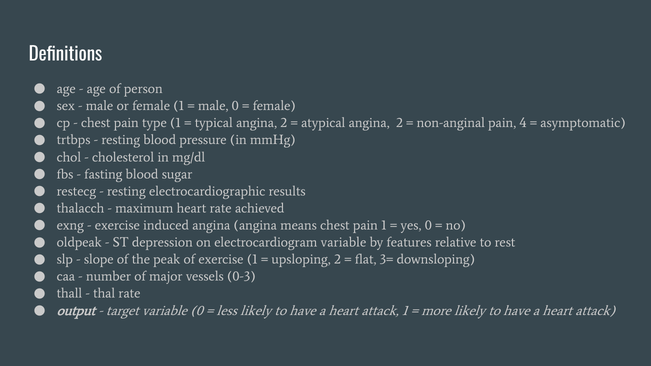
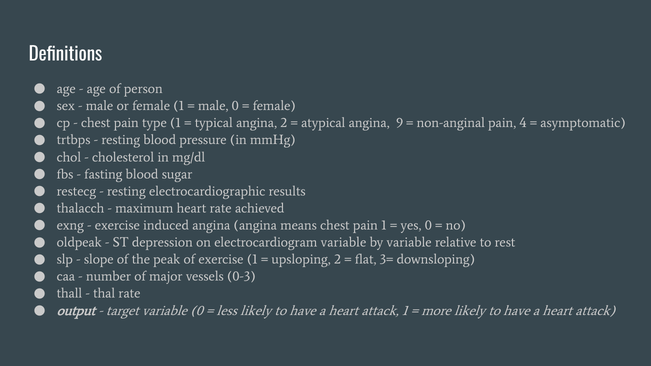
atypical angina 2: 2 -> 9
by features: features -> variable
